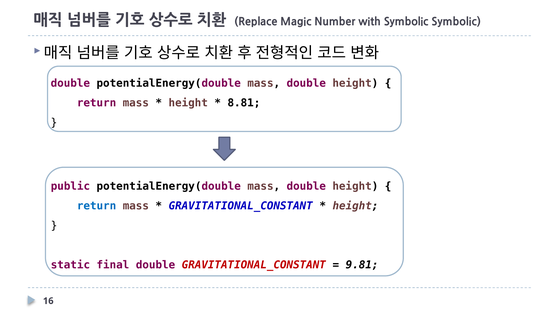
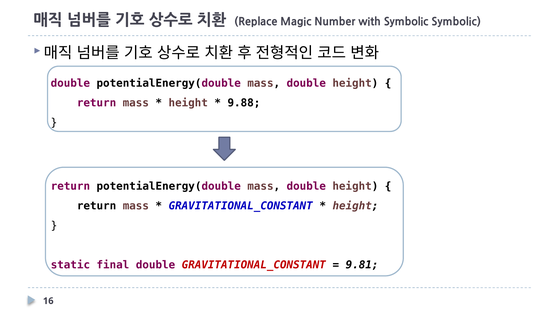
8.81: 8.81 -> 9.88
public at (70, 186): public -> return
return at (97, 206) colour: blue -> black
